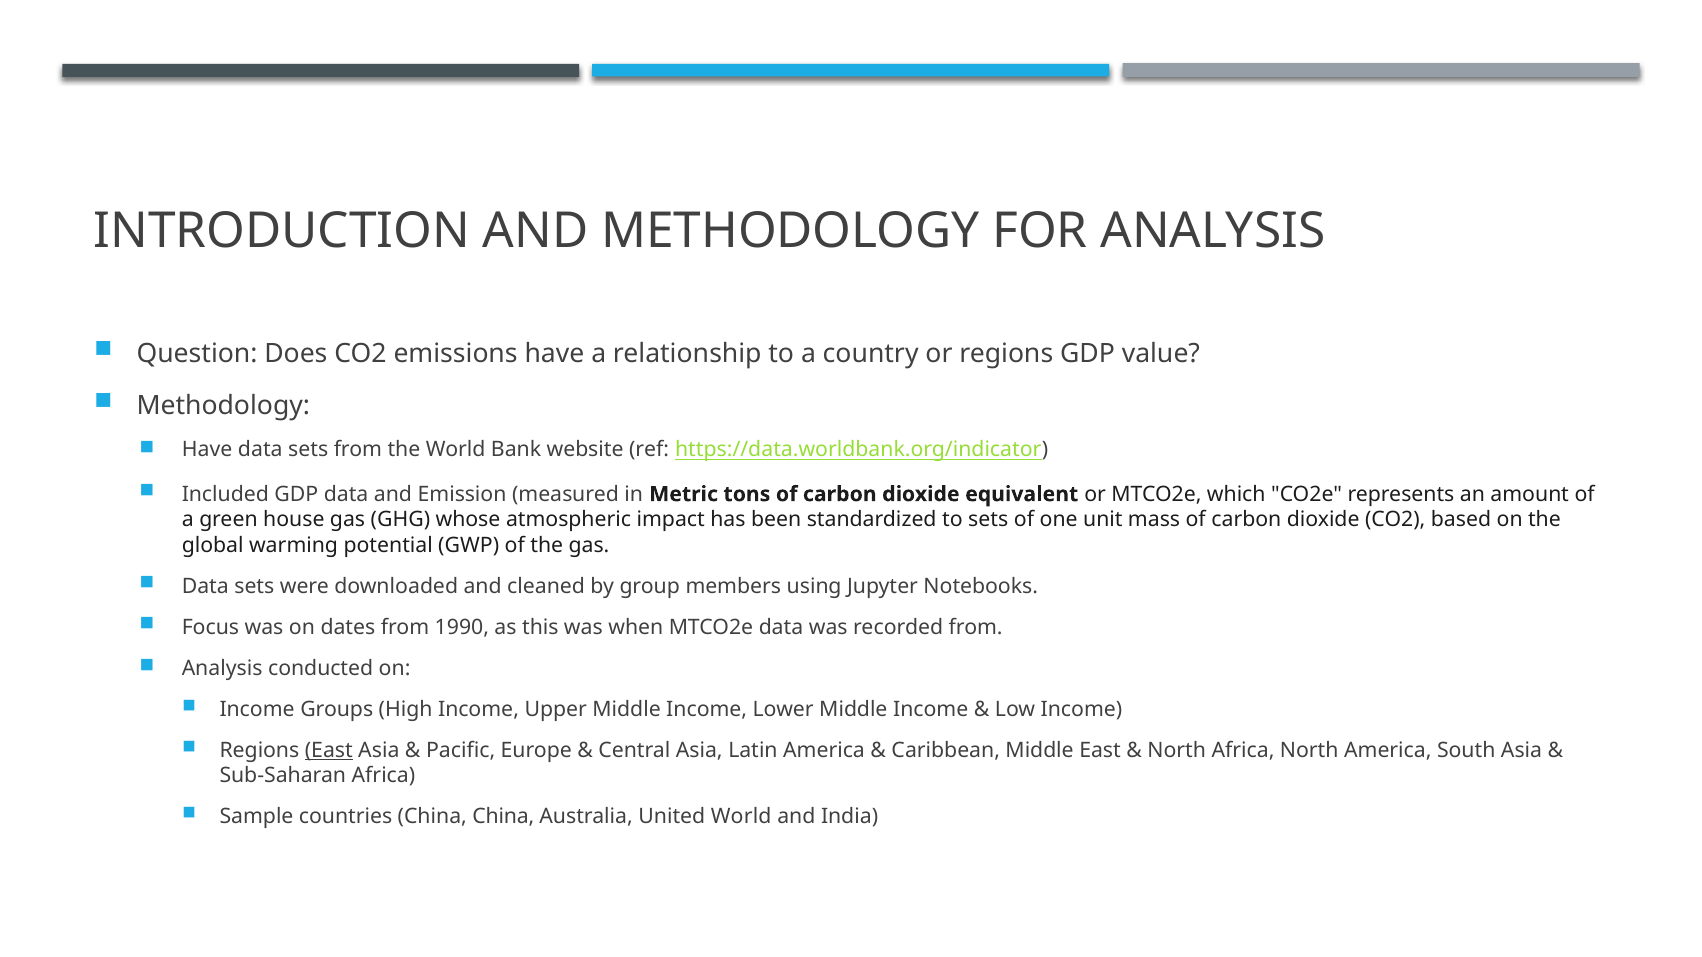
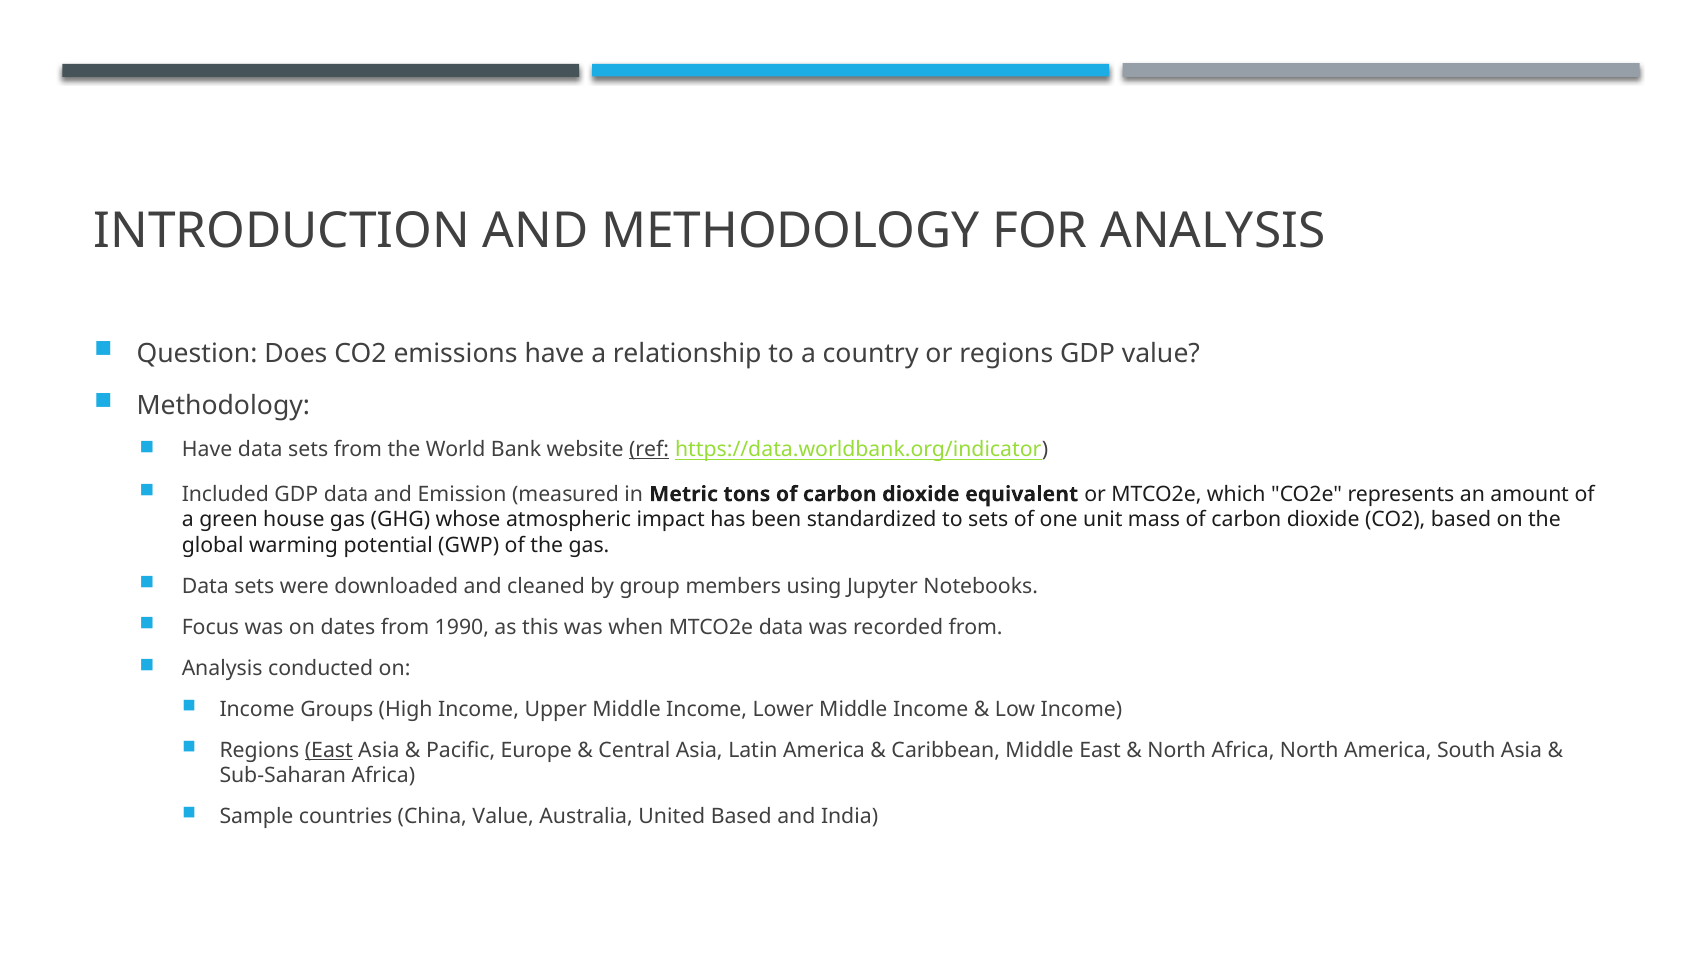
ref underline: none -> present
China China: China -> Value
United World: World -> Based
